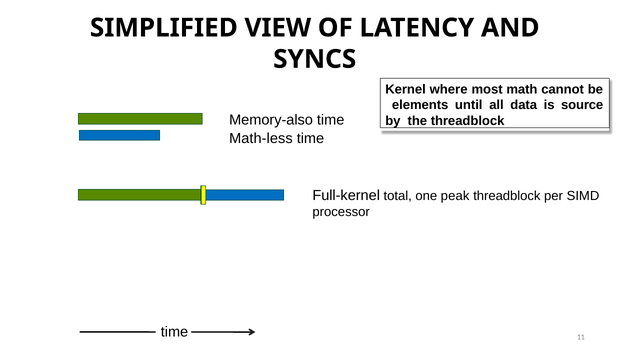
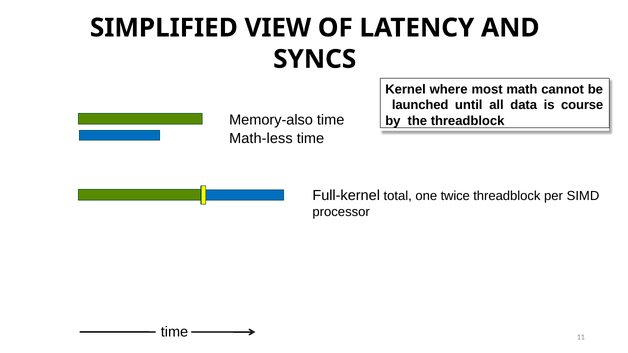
elements: elements -> launched
source: source -> course
peak: peak -> twice
